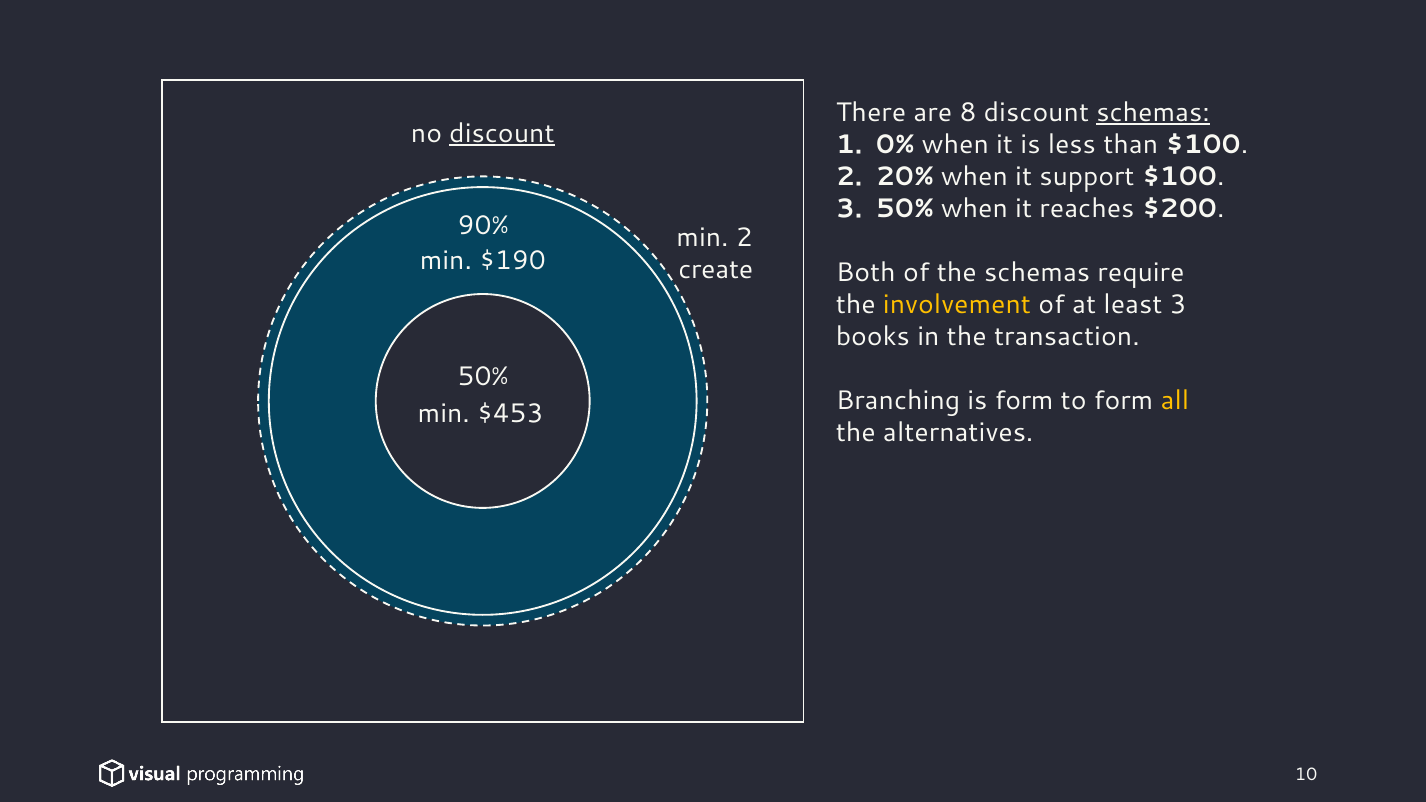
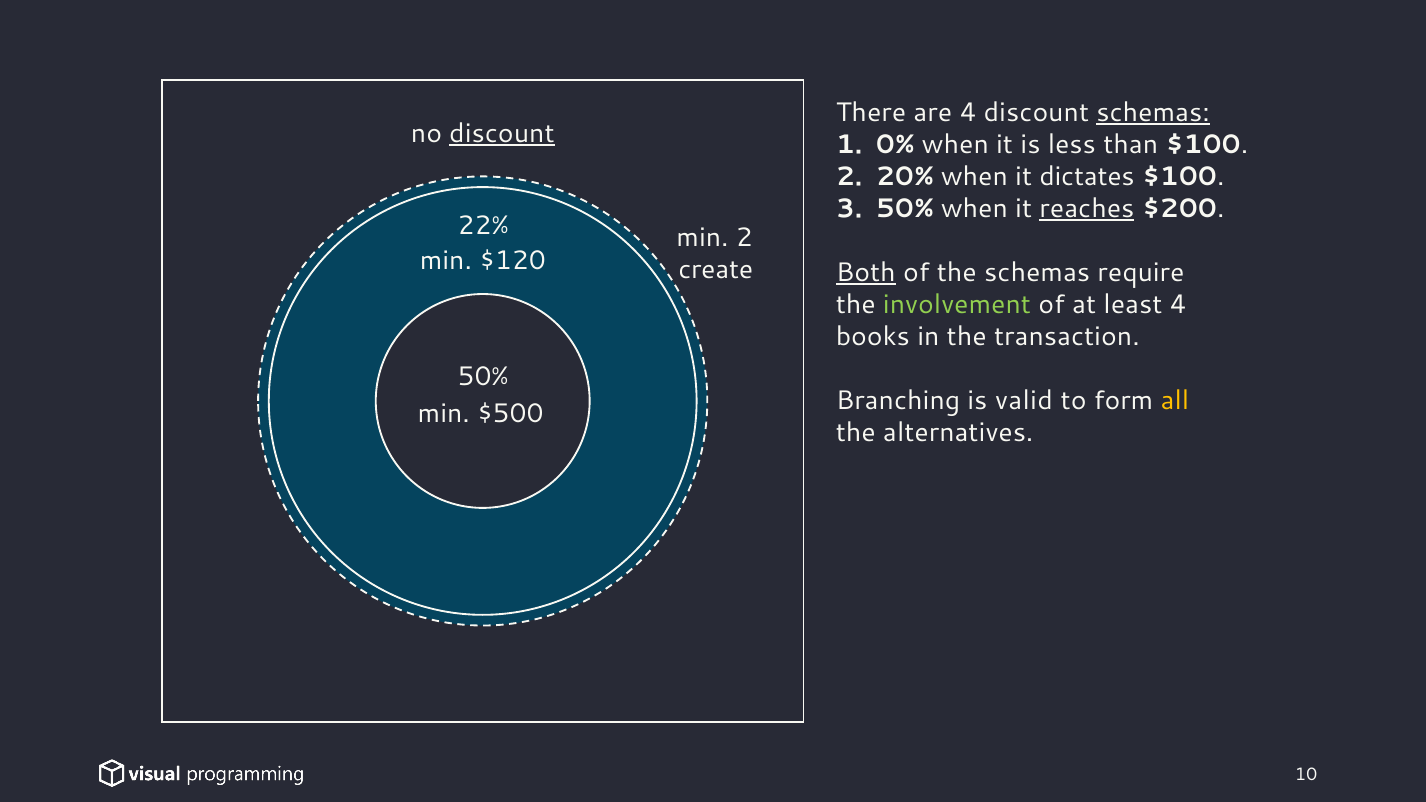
are 8: 8 -> 4
support: support -> dictates
reaches underline: none -> present
90%: 90% -> 22%
$190: $190 -> $120
Both underline: none -> present
involvement colour: yellow -> light green
least 3: 3 -> 4
is form: form -> valid
$453: $453 -> $500
